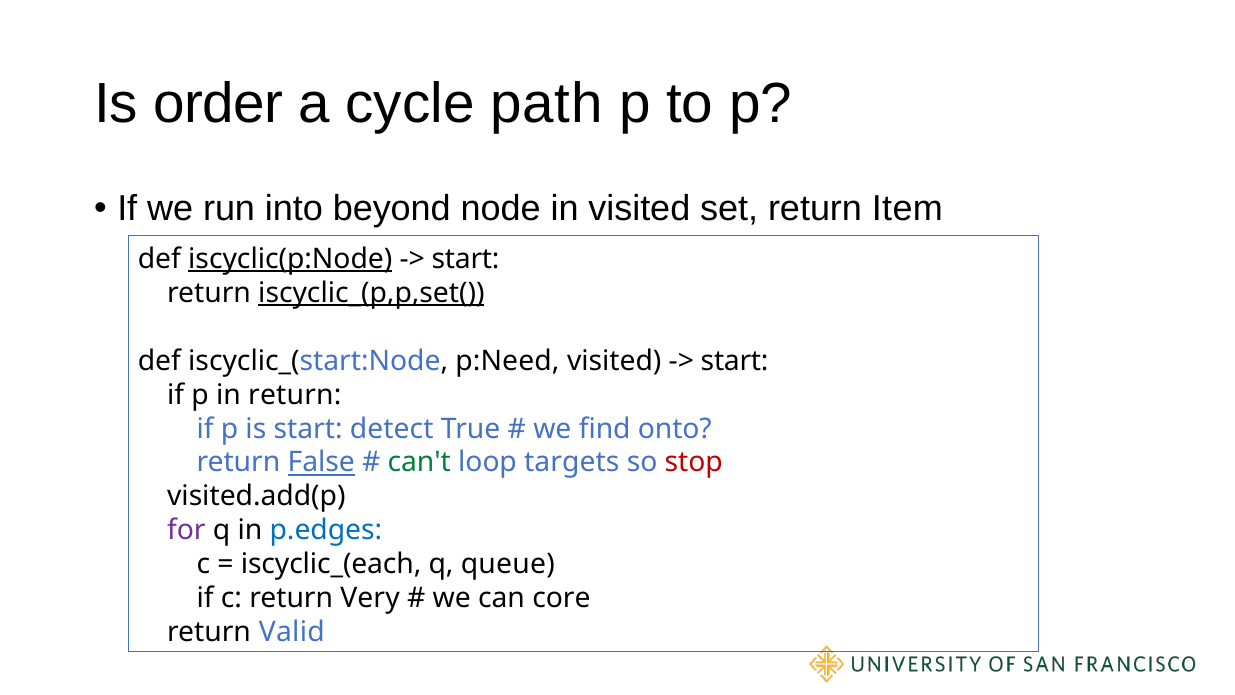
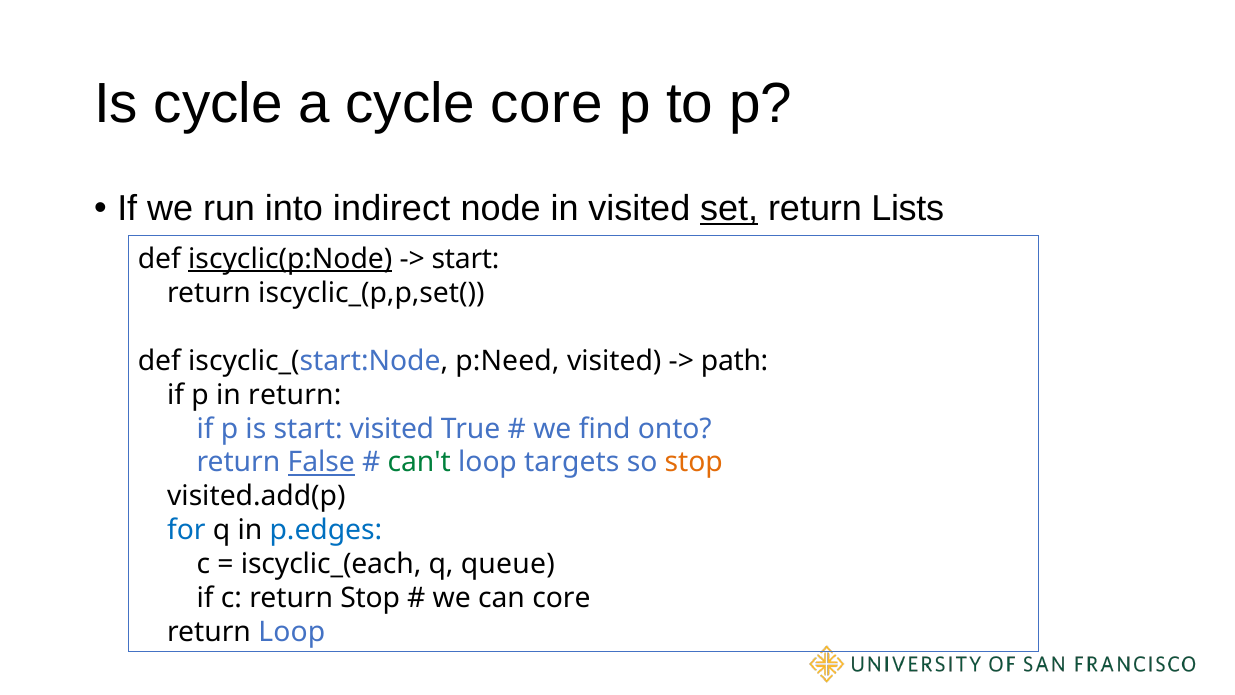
Is order: order -> cycle
cycle path: path -> core
beyond: beyond -> indirect
set underline: none -> present
Item: Item -> Lists
iscyclic_(p,p,set( underline: present -> none
start at (735, 361): start -> path
start detect: detect -> visited
stop at (694, 462) colour: red -> orange
for colour: purple -> blue
return Very: Very -> Stop
return Valid: Valid -> Loop
